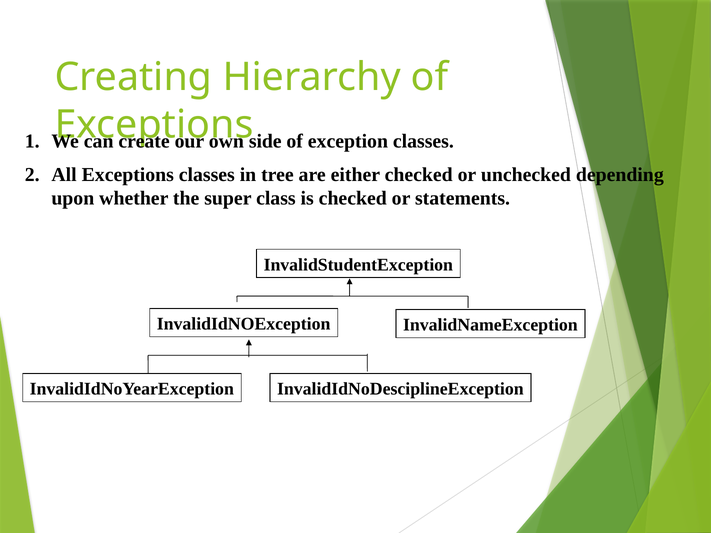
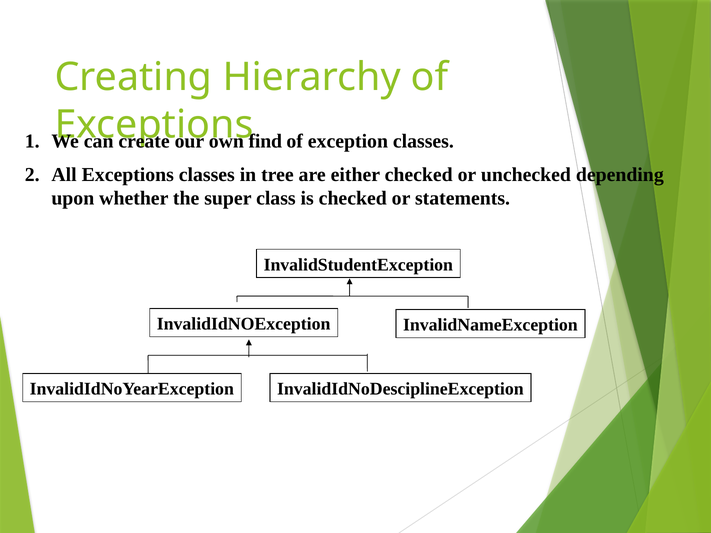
side: side -> find
